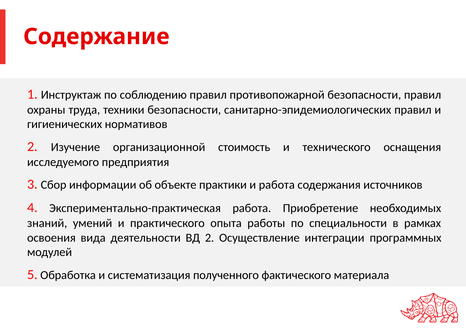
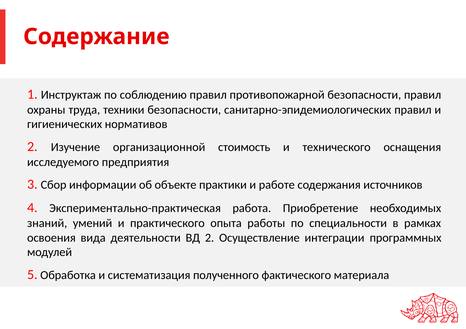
и работа: работа -> работе
